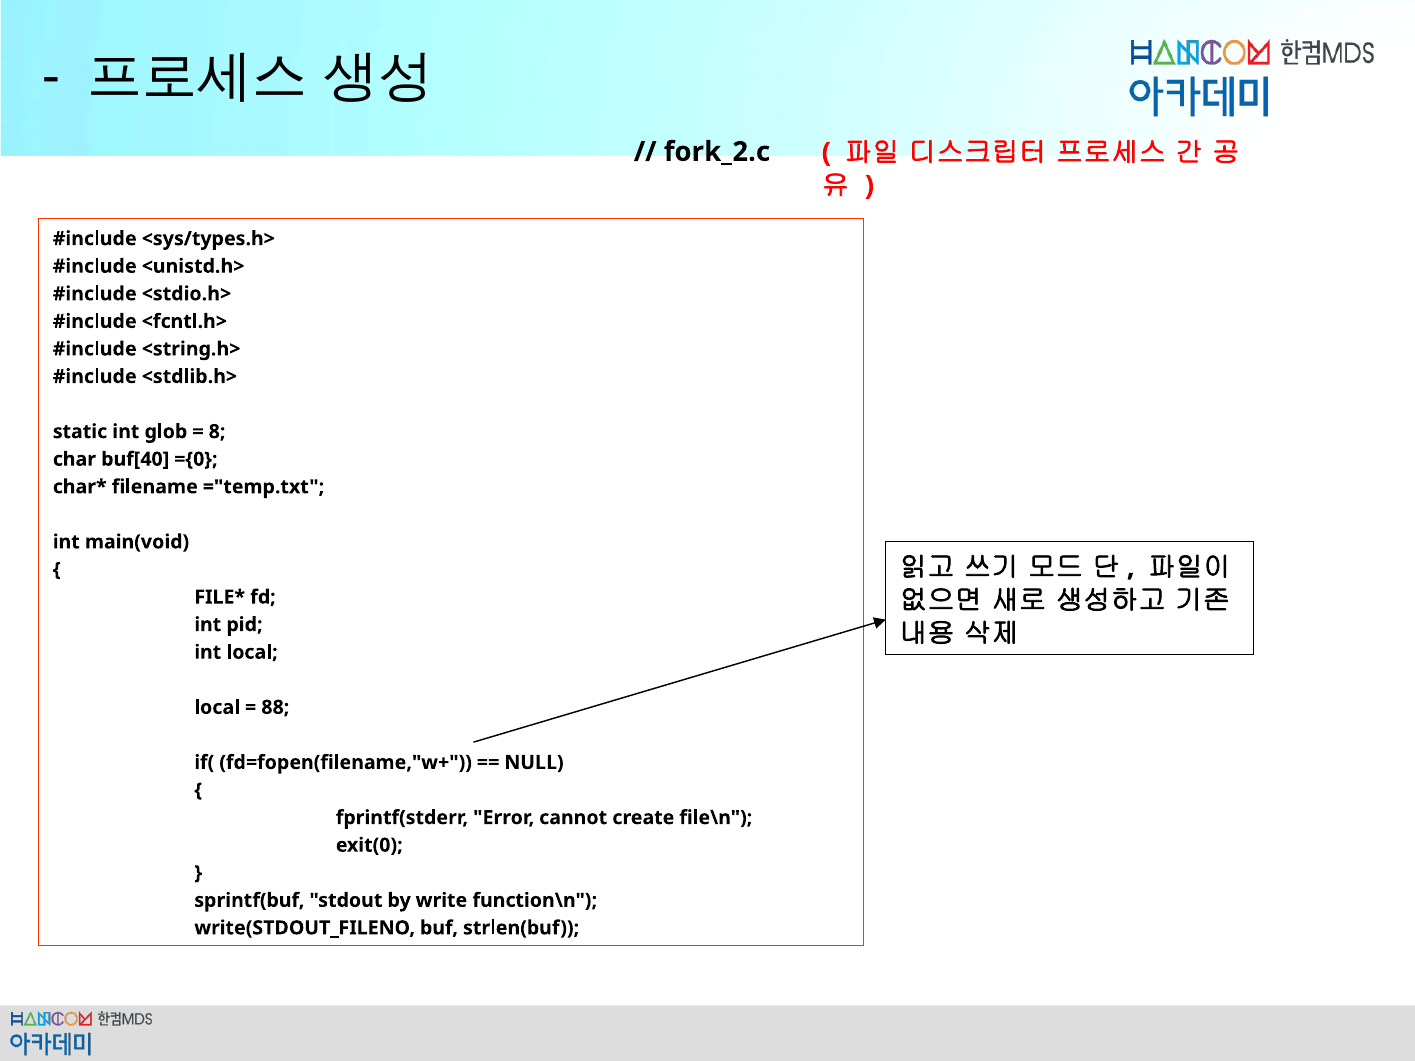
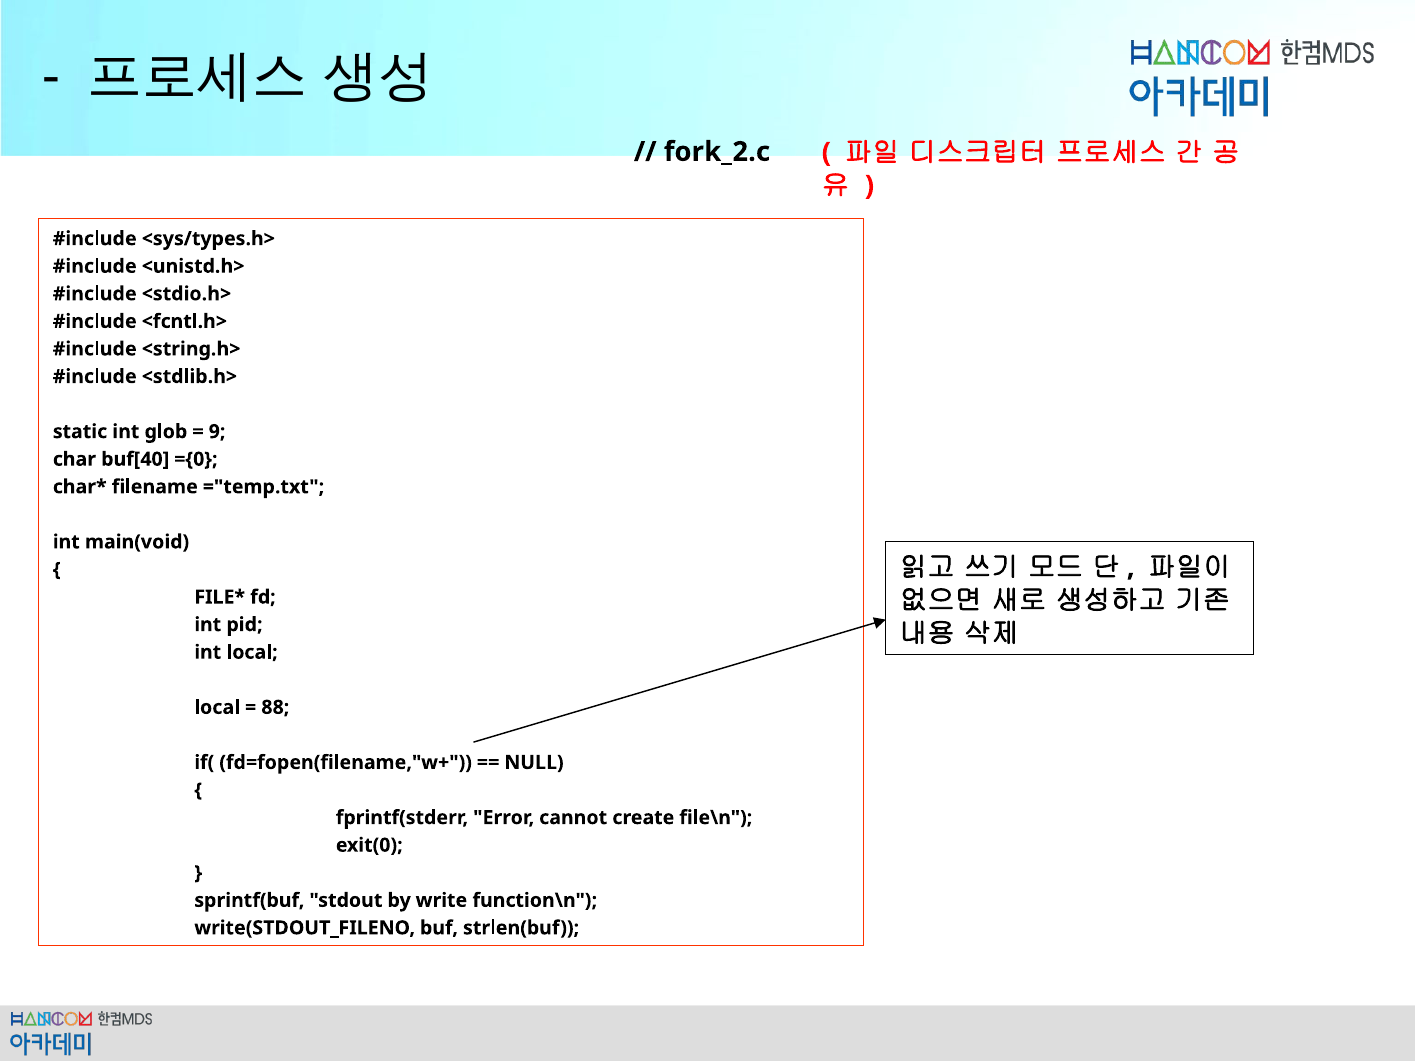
8: 8 -> 9
